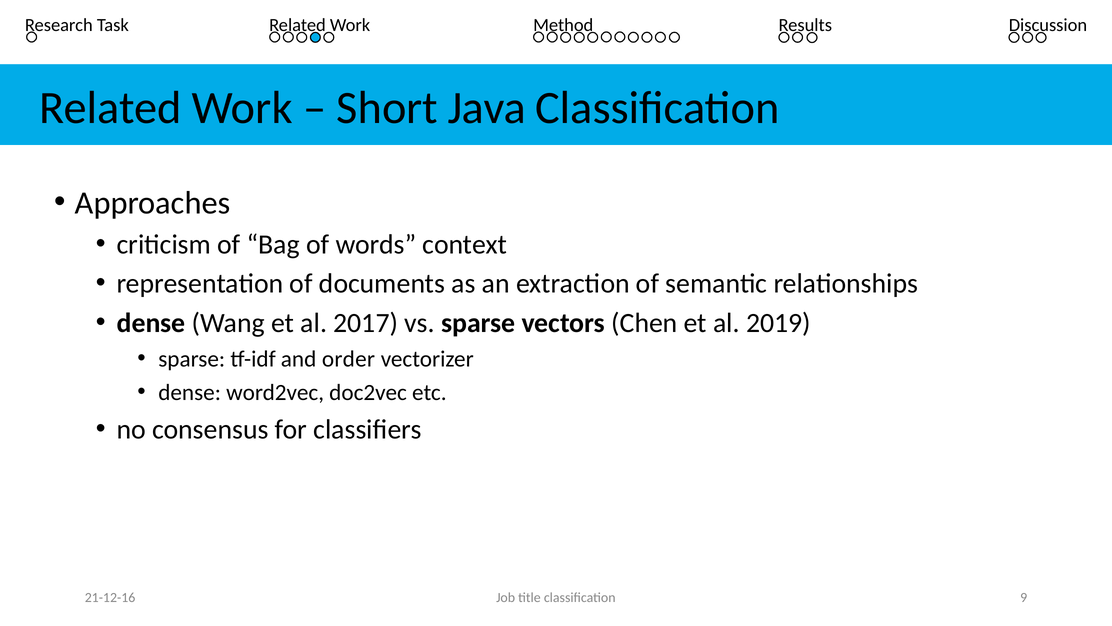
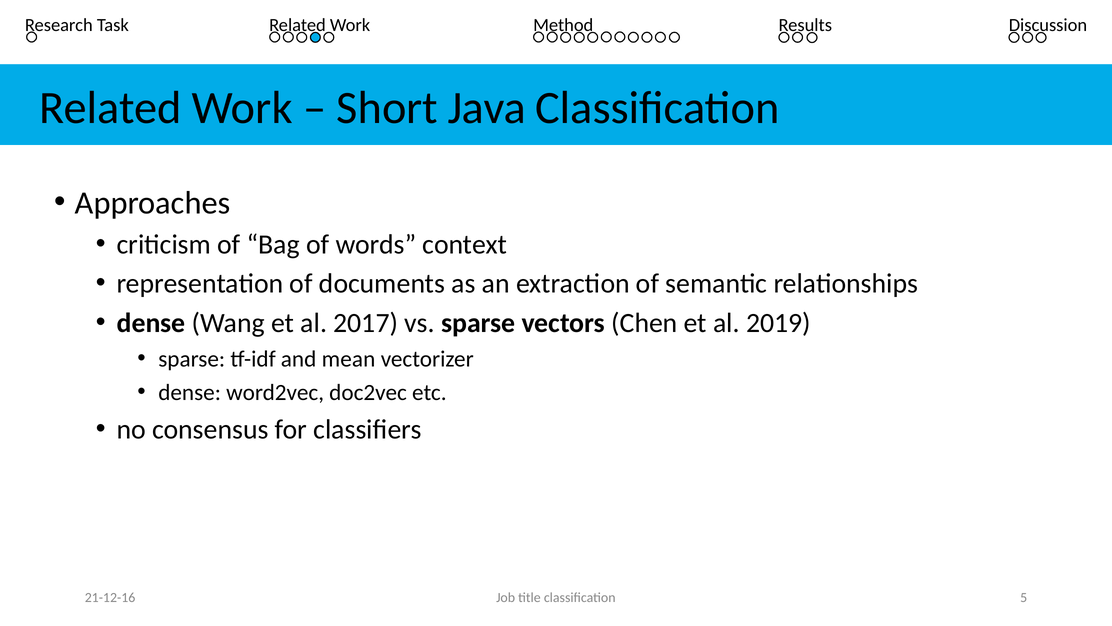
order: order -> mean
9: 9 -> 5
